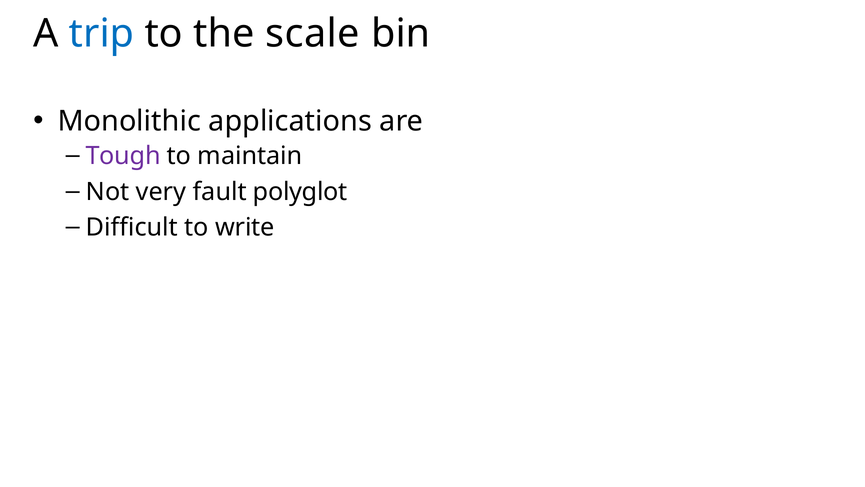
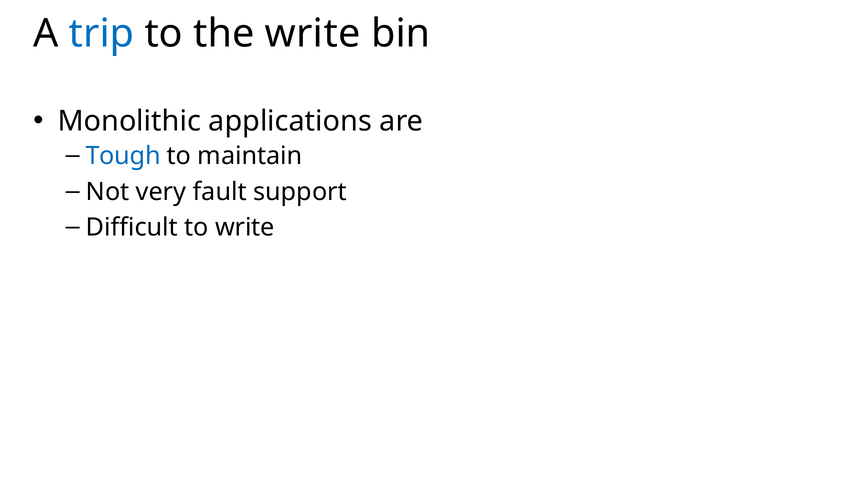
the scale: scale -> write
Tough colour: purple -> blue
polyglot: polyglot -> support
